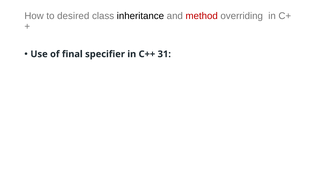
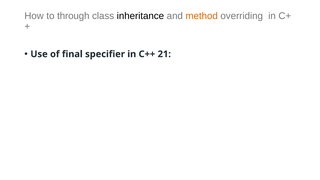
desired: desired -> through
method colour: red -> orange
31: 31 -> 21
